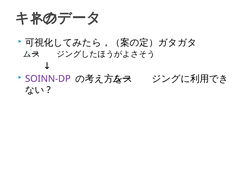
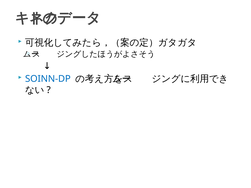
SOINN-DP colour: purple -> blue
